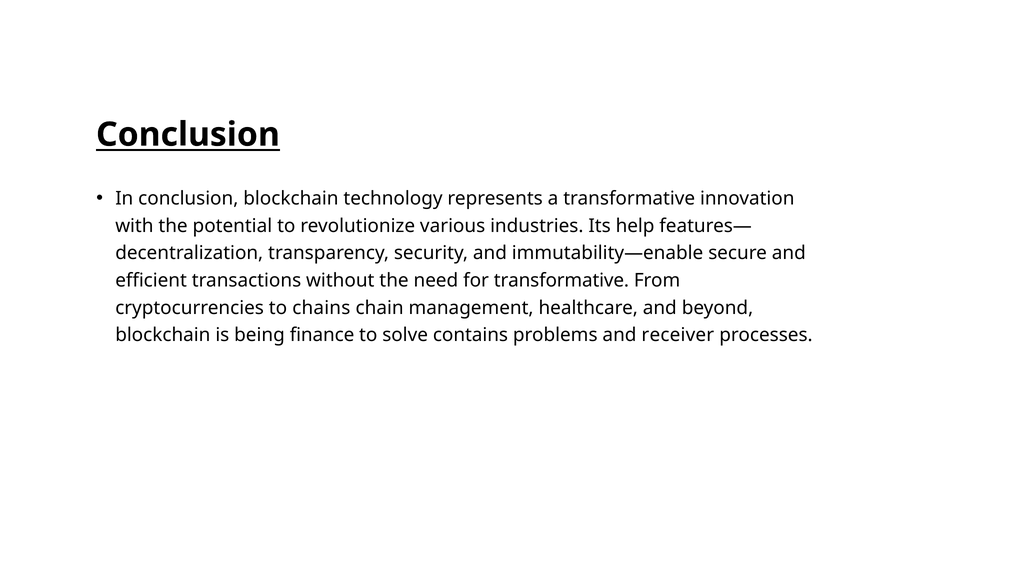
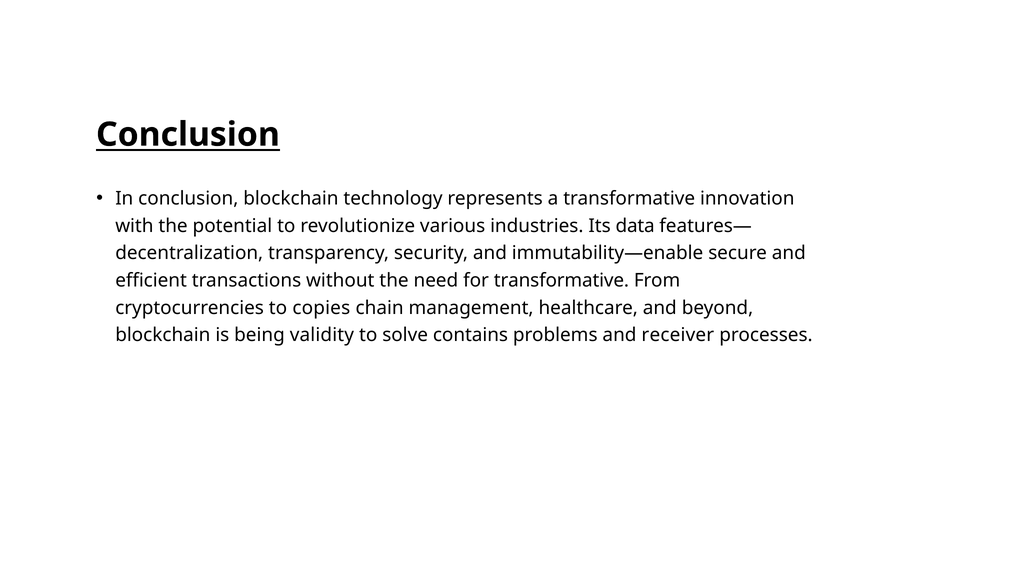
help: help -> data
chains: chains -> copies
finance: finance -> validity
